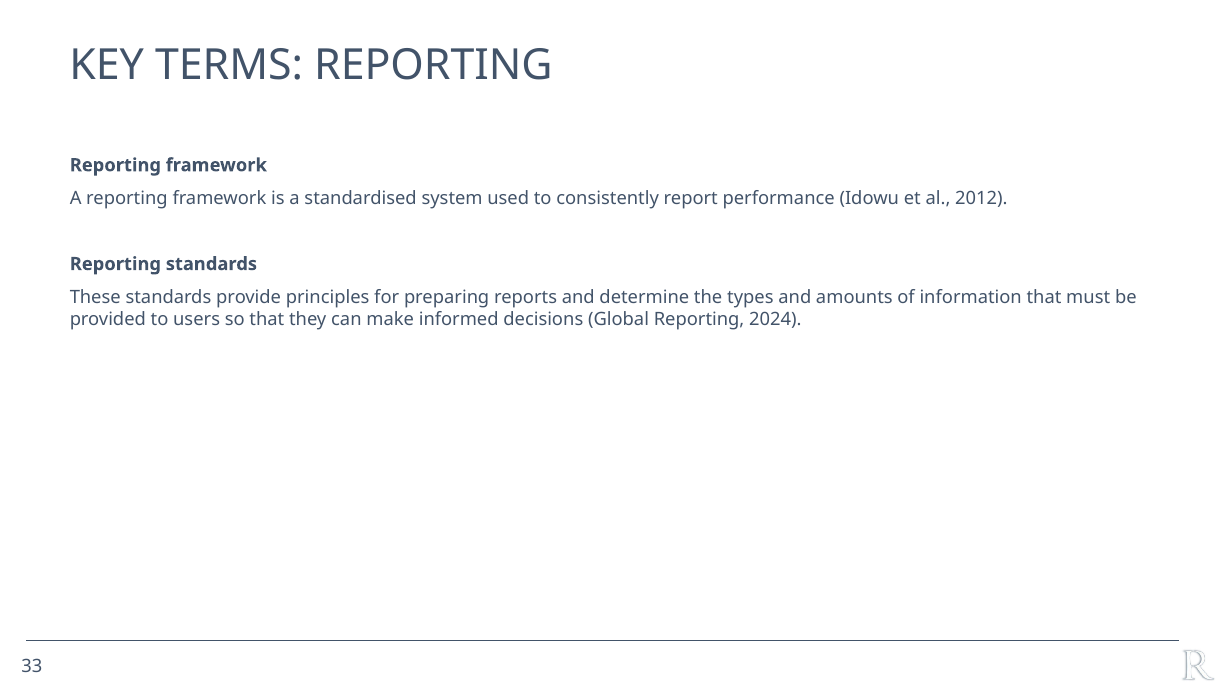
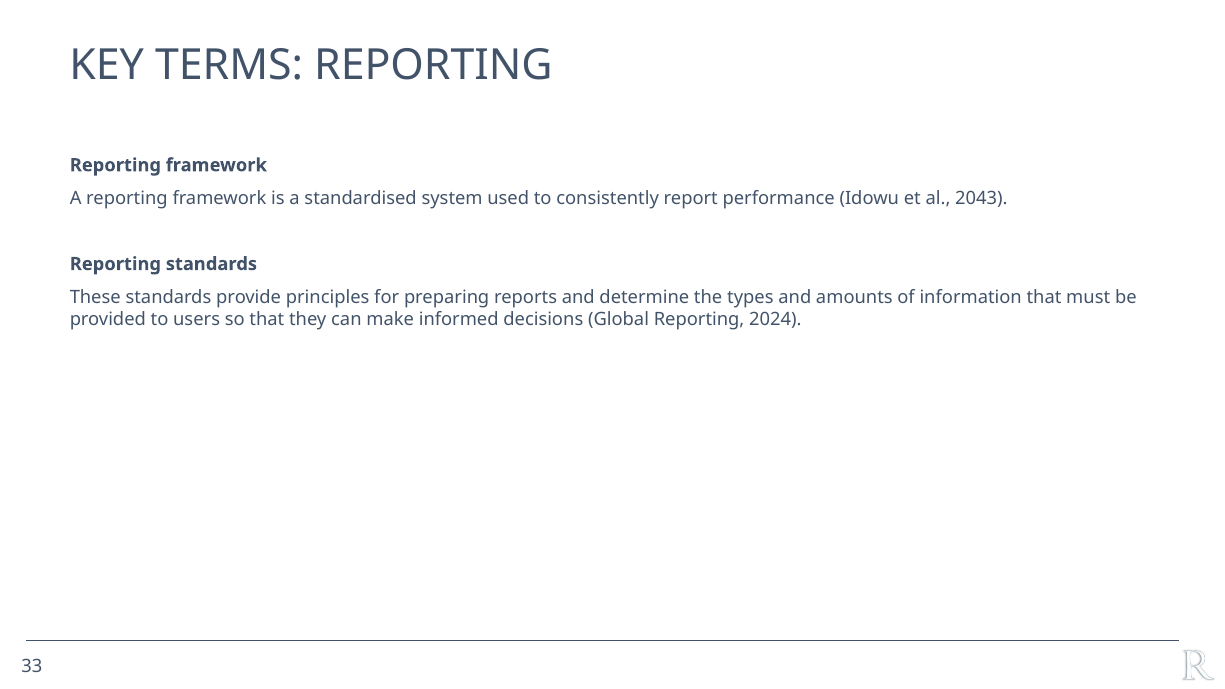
2012: 2012 -> 2043
